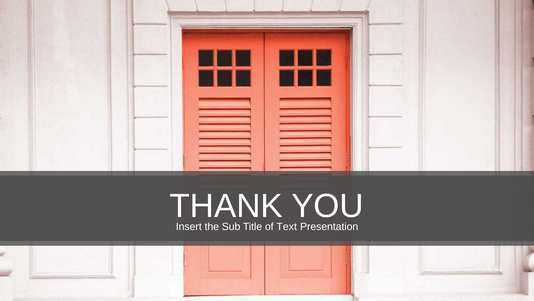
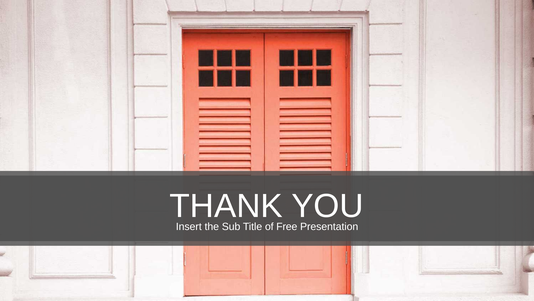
Text: Text -> Free
